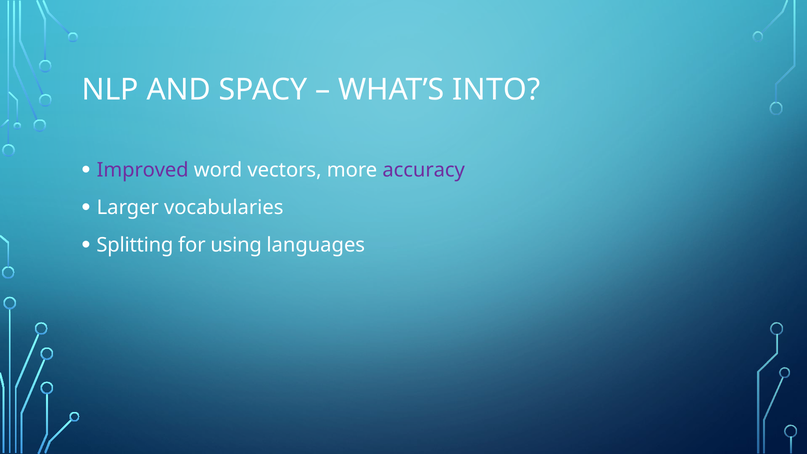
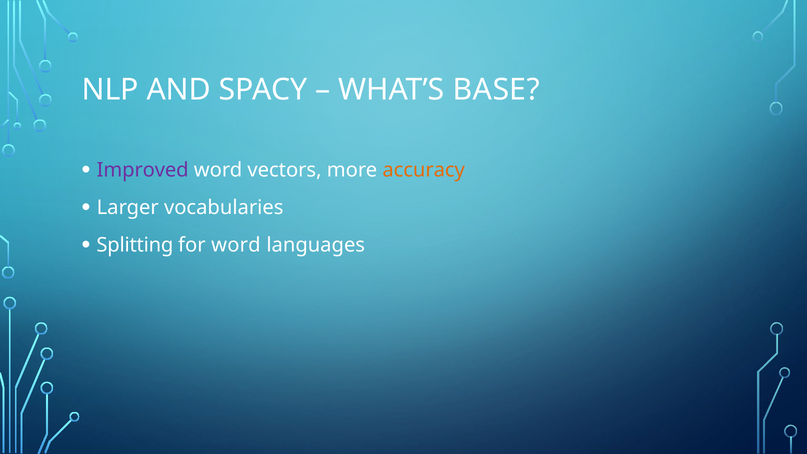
INTO: INTO -> BASE
accuracy colour: purple -> orange
for using: using -> word
